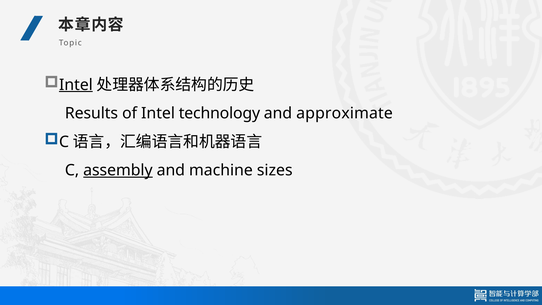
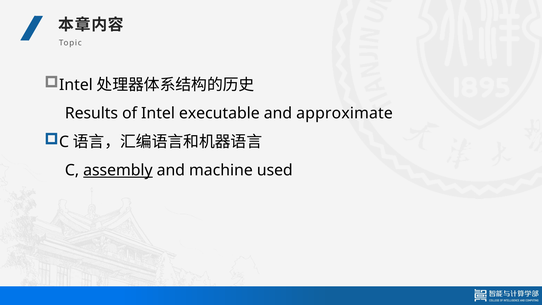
Intel at (76, 85) underline: present -> none
technology: technology -> executable
sizes: sizes -> used
